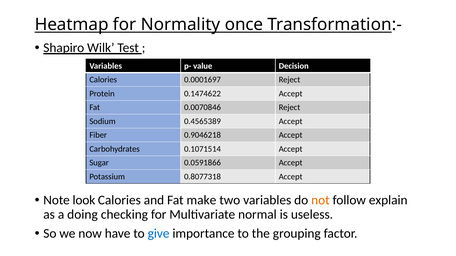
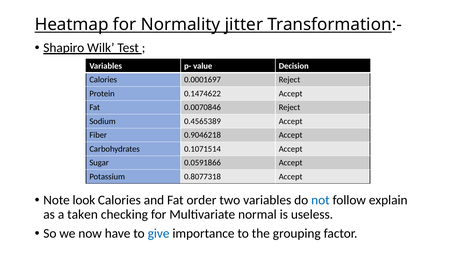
once: once -> jitter
make: make -> order
not colour: orange -> blue
doing: doing -> taken
